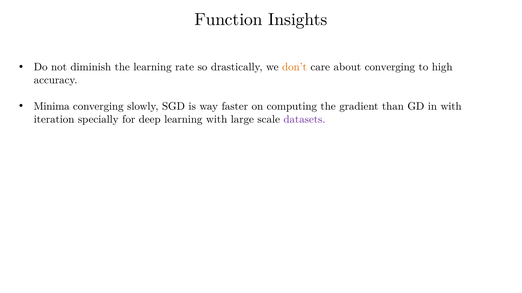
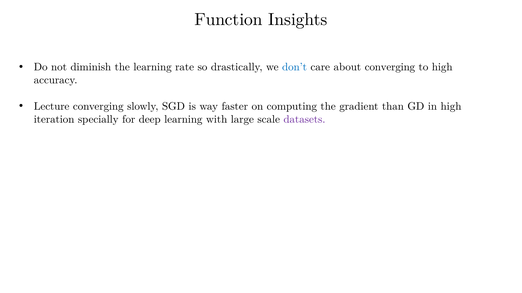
don’t colour: orange -> blue
Minima: Minima -> Lecture
in with: with -> high
